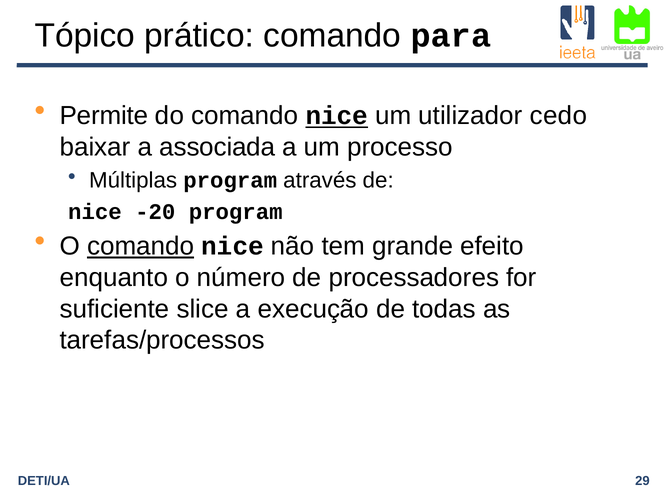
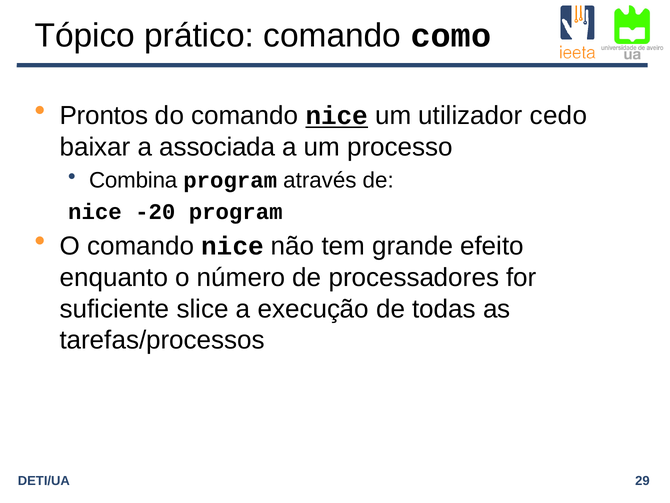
para: para -> como
Permite: Permite -> Prontos
Múltiplas: Múltiplas -> Combina
comando at (141, 246) underline: present -> none
